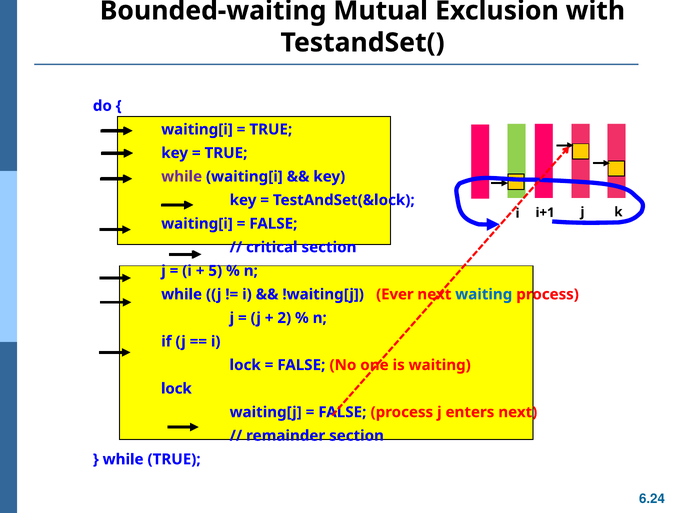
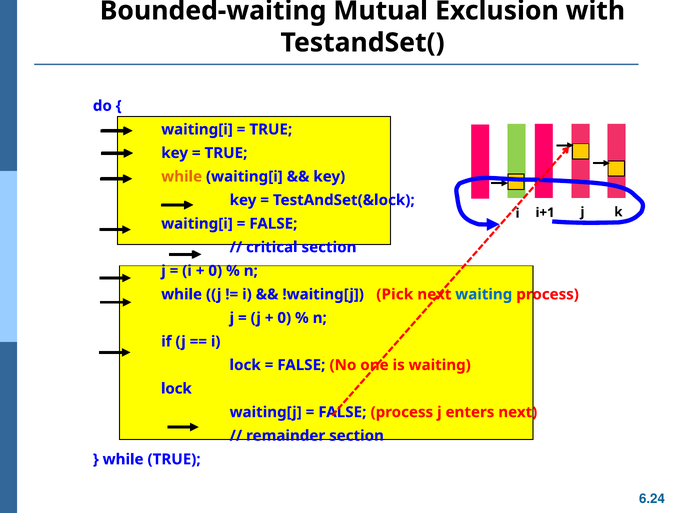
while at (182, 177) colour: purple -> orange
5 at (215, 271): 5 -> 0
Ever: Ever -> Pick
2 at (284, 318): 2 -> 0
